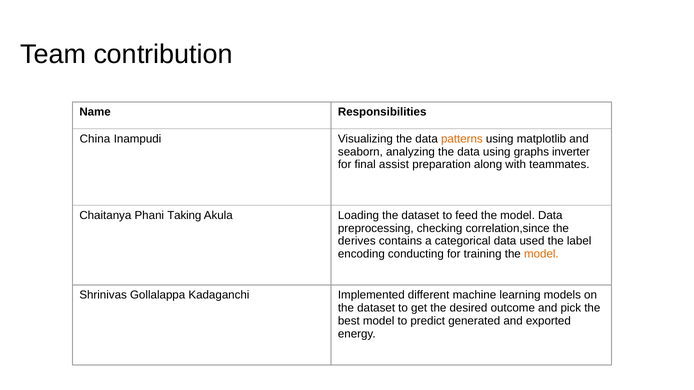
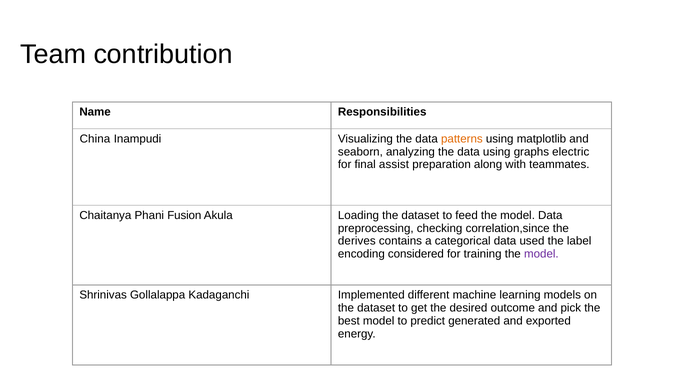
inverter: inverter -> electric
Taking: Taking -> Fusion
conducting: conducting -> considered
model at (541, 254) colour: orange -> purple
